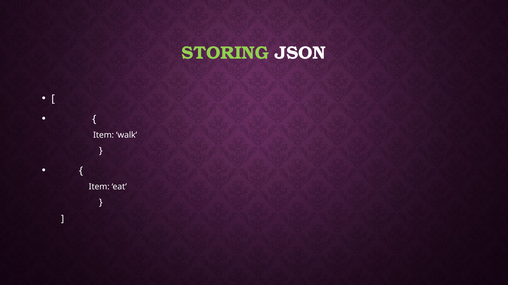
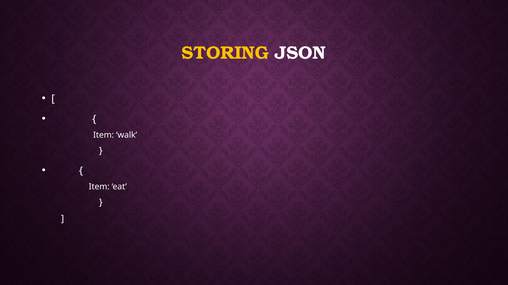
STORING colour: light green -> yellow
